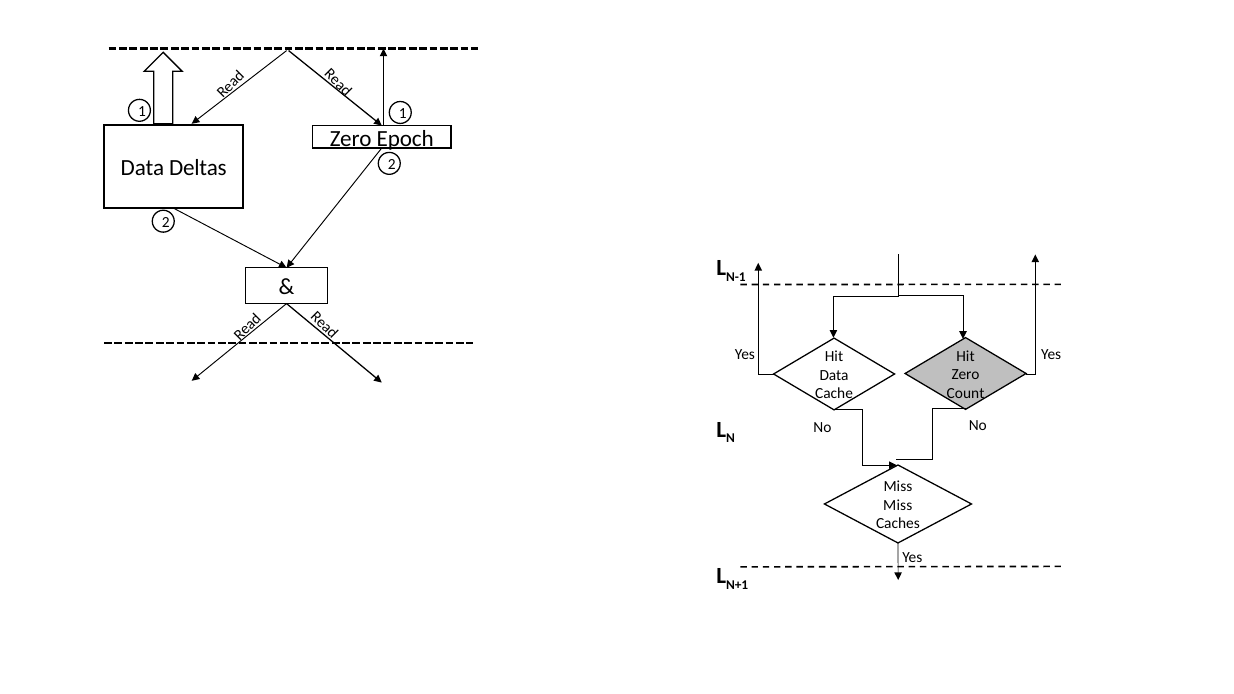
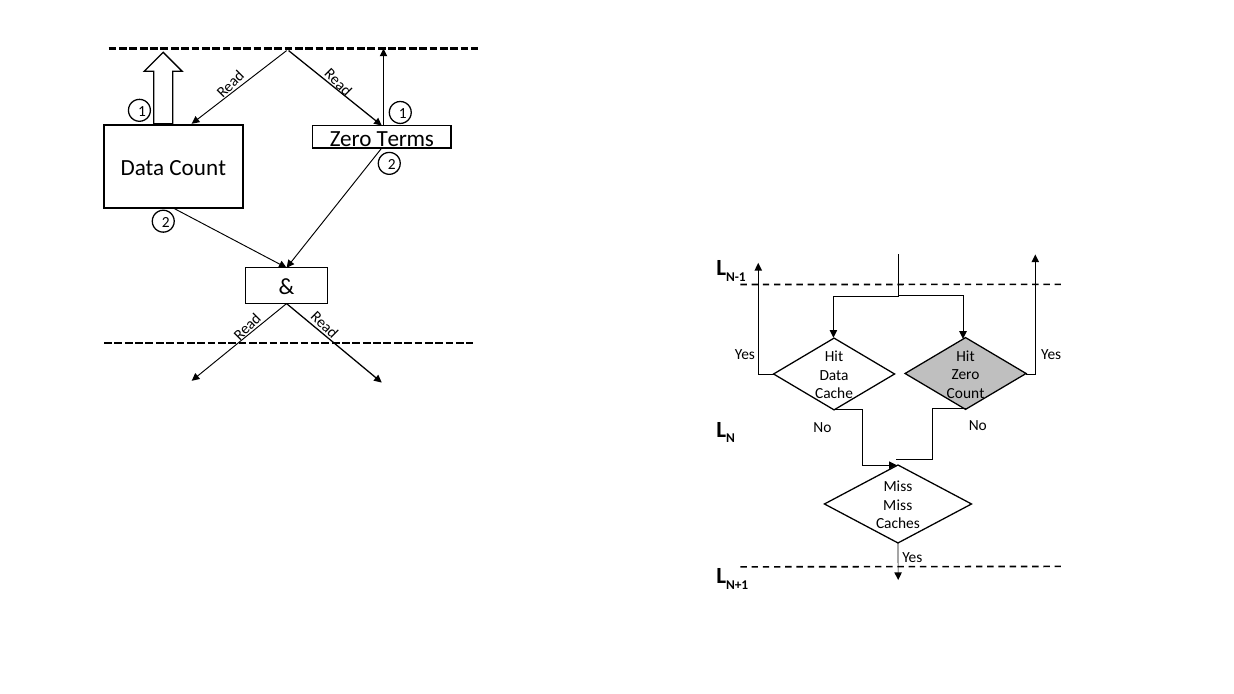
Epoch: Epoch -> Terms
Data Deltas: Deltas -> Count
